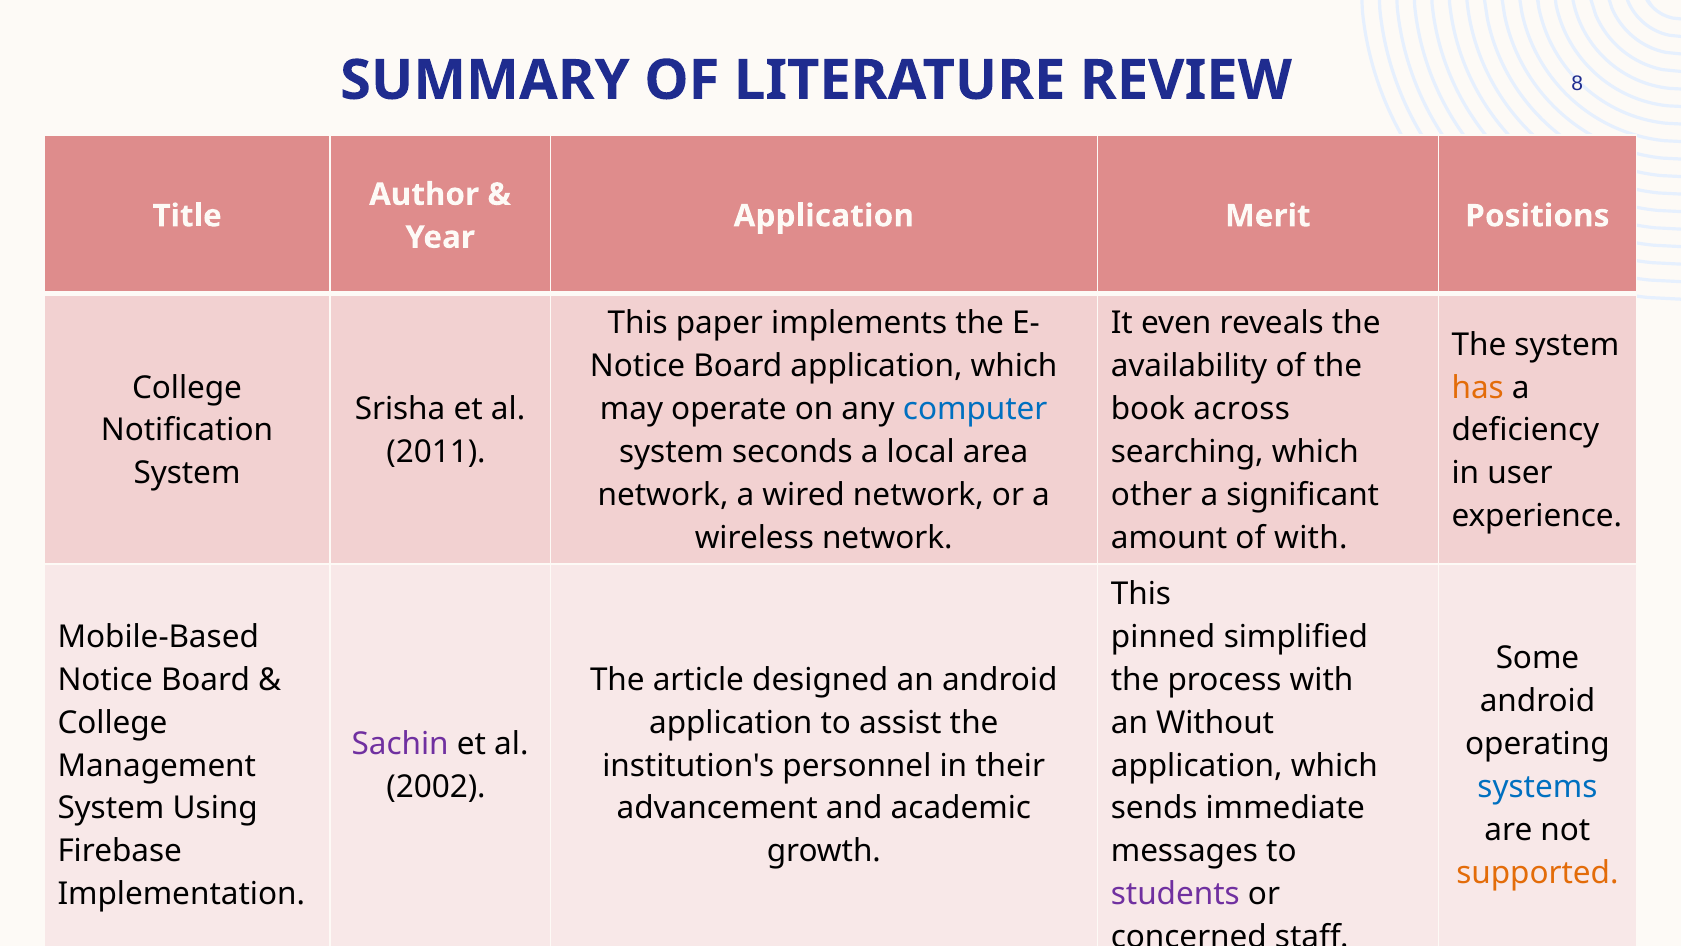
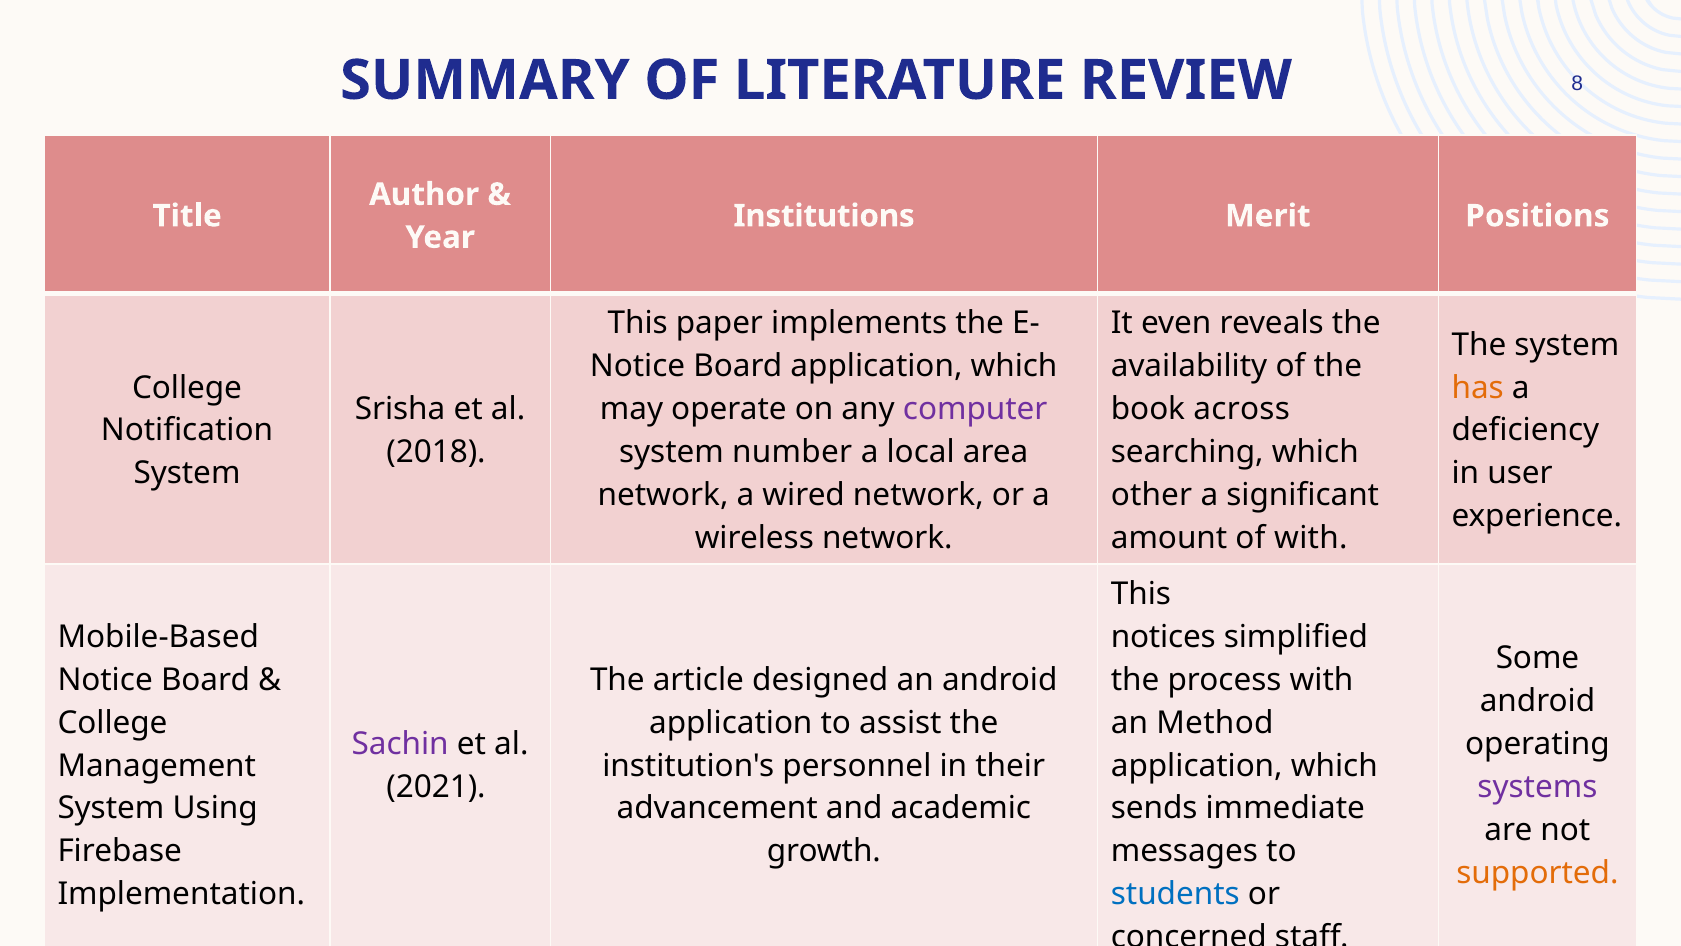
Application at (824, 216): Application -> Institutions
computer colour: blue -> purple
2011: 2011 -> 2018
seconds: seconds -> number
pinned: pinned -> notices
Without: Without -> Method
2002: 2002 -> 2021
systems colour: blue -> purple
students colour: purple -> blue
